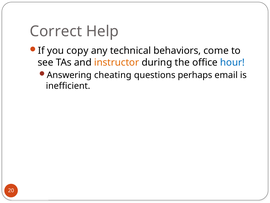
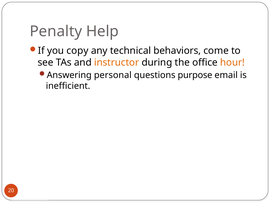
Correct: Correct -> Penalty
hour colour: blue -> orange
cheating: cheating -> personal
perhaps: perhaps -> purpose
